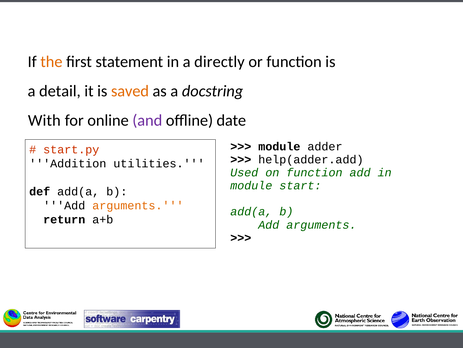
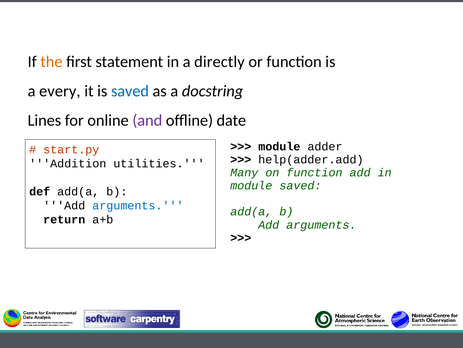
detail: detail -> every
saved at (130, 91) colour: orange -> blue
With: With -> Lines
Used: Used -> Many
module start: start -> saved
arguments at (138, 205) colour: orange -> blue
